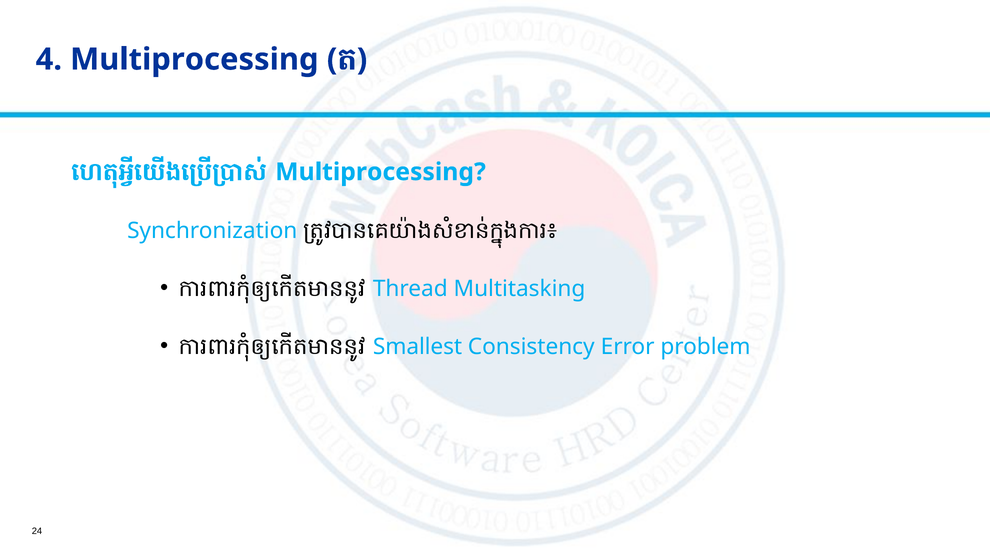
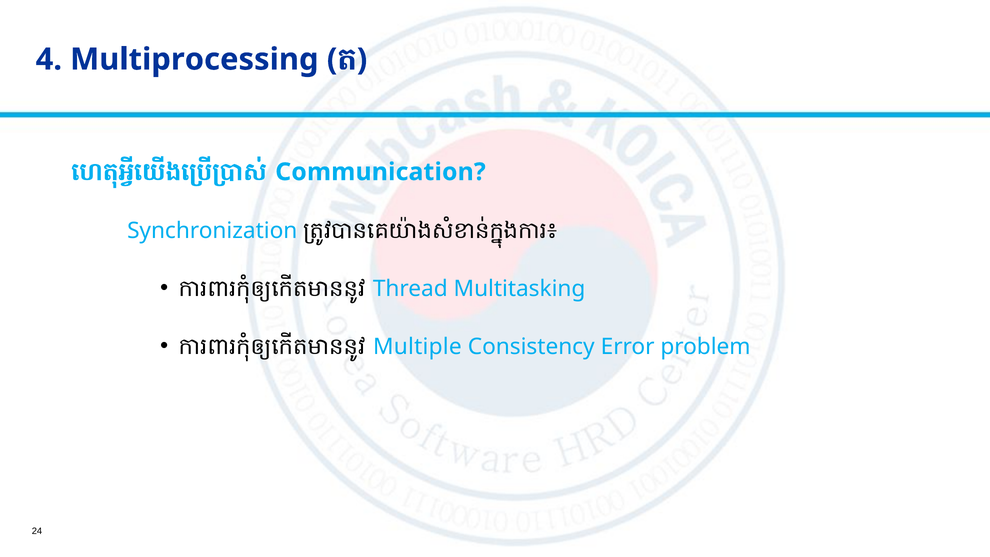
Multiprocessing at (381, 172): Multiprocessing -> Communication
Smallest: Smallest -> Multiple
